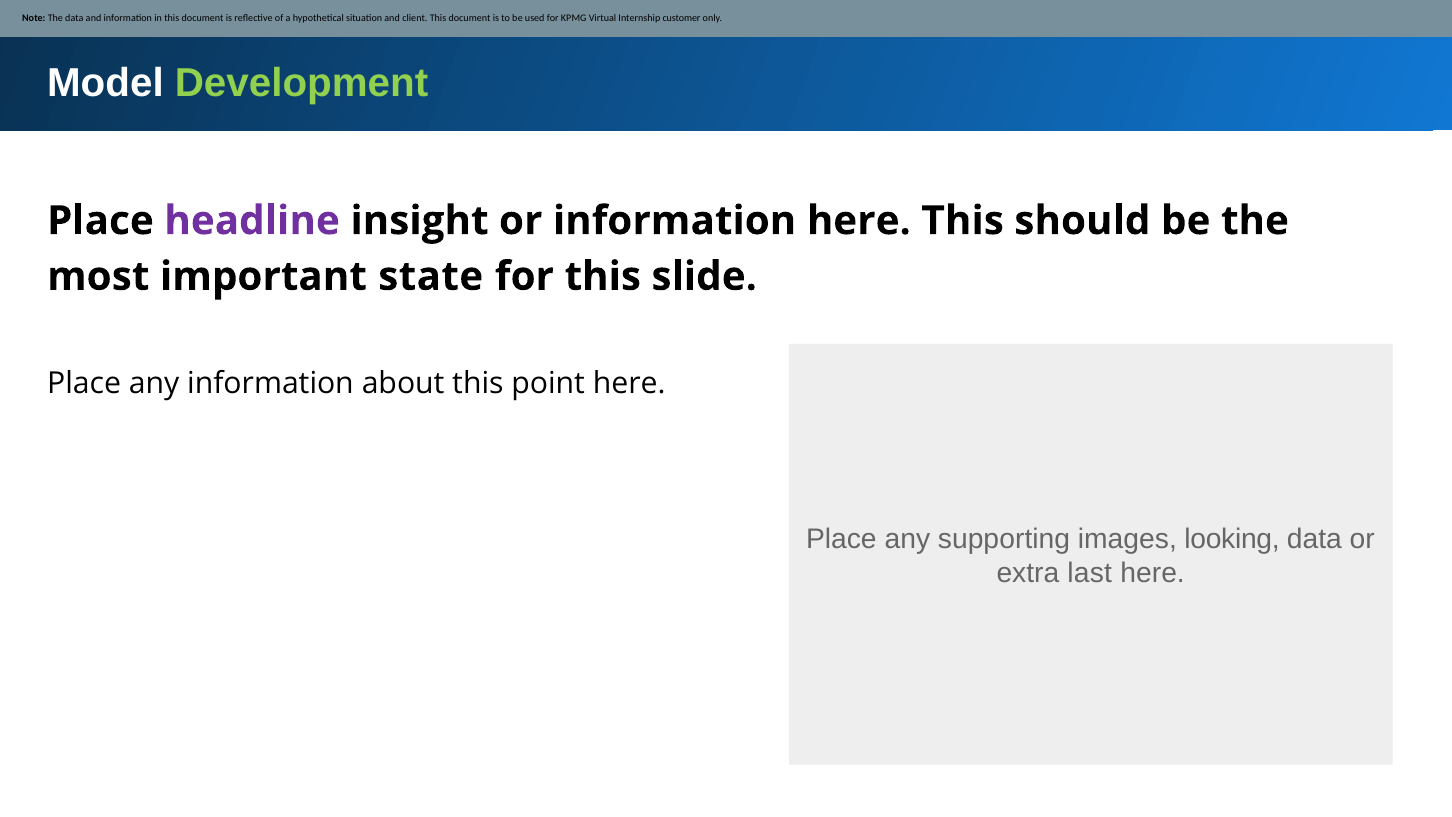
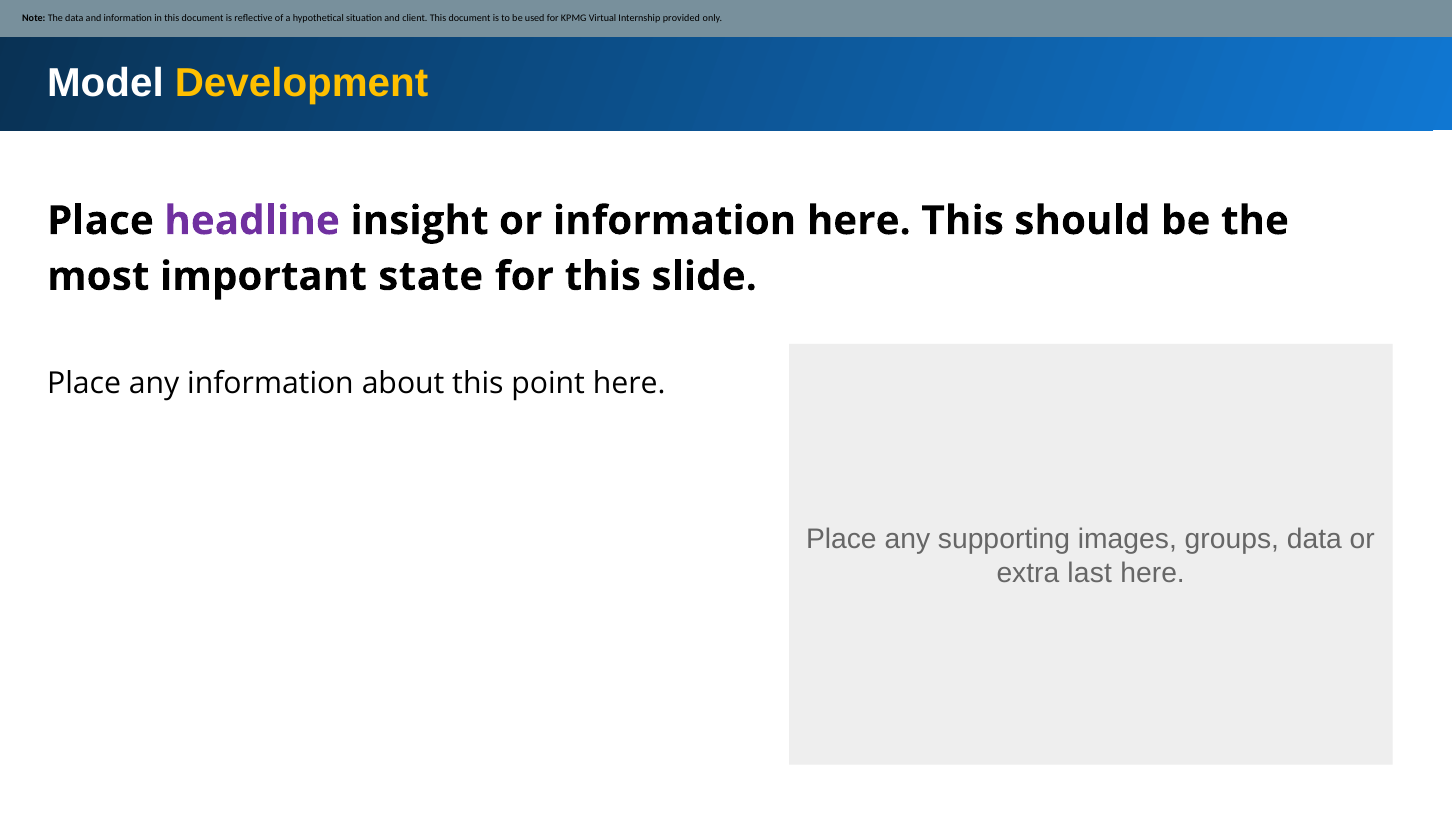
customer: customer -> provided
Development colour: light green -> yellow
looking: looking -> groups
